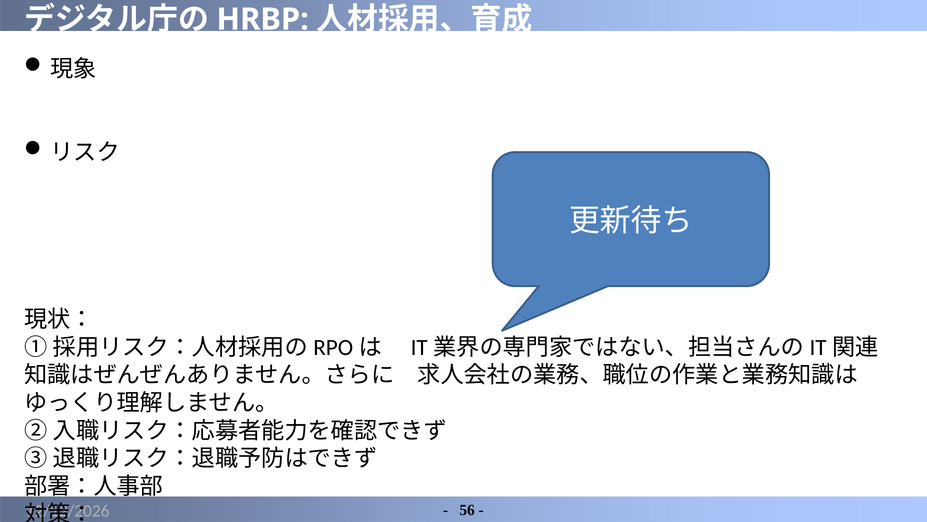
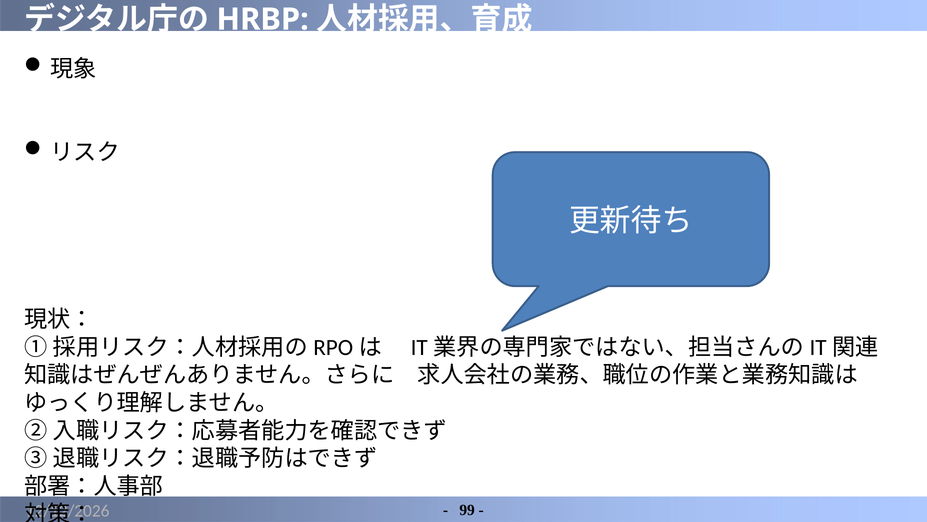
56: 56 -> 99
